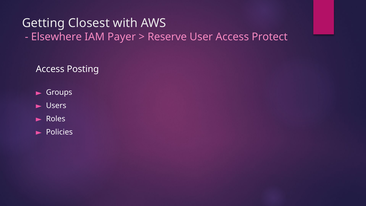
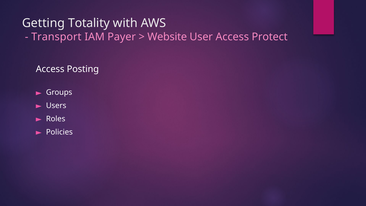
Closest: Closest -> Totality
Elsewhere: Elsewhere -> Transport
Reserve: Reserve -> Website
